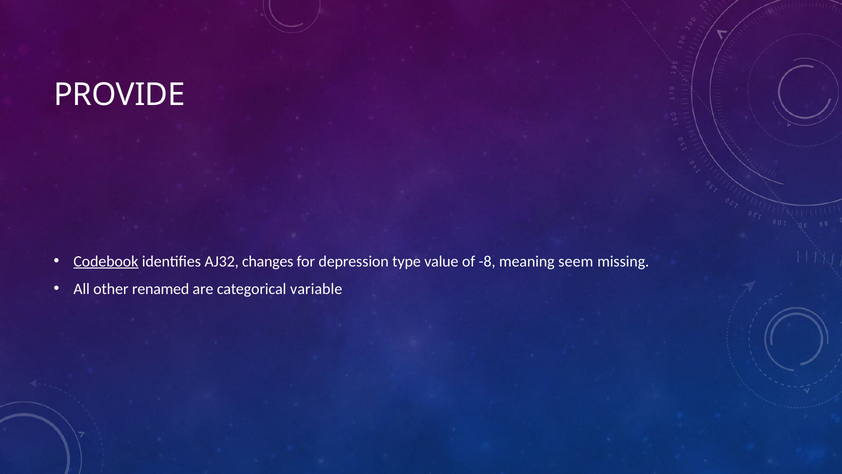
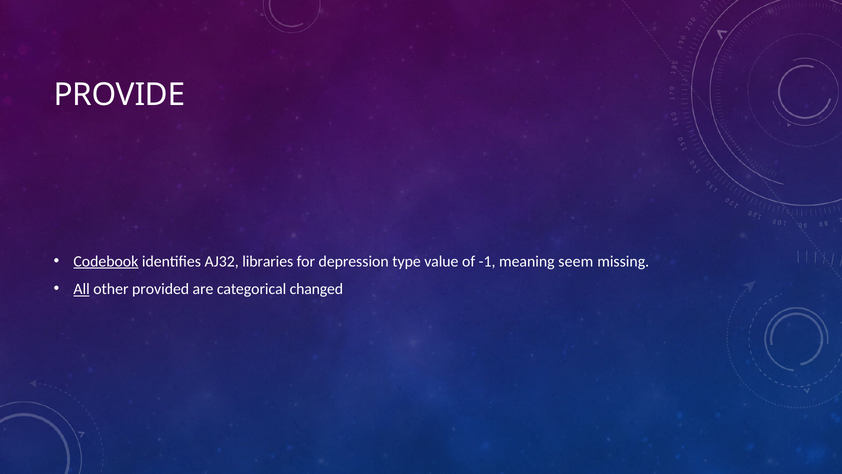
changes: changes -> libraries
-8: -8 -> -1
All underline: none -> present
renamed: renamed -> provided
variable: variable -> changed
